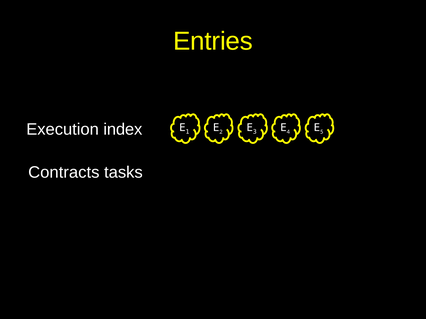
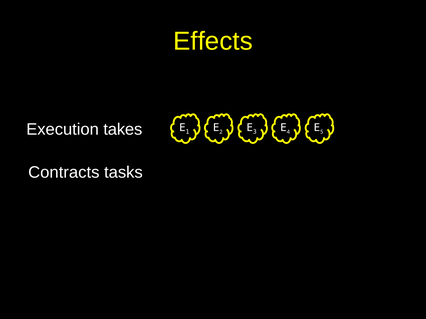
Entries: Entries -> Effects
index: index -> takes
